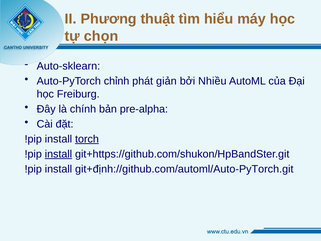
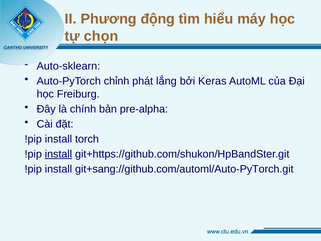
thuật: thuật -> động
giản: giản -> lắng
Nhiều: Nhiều -> Keras
torch underline: present -> none
git+định://github.com/automl/Auto-PyTorch.git: git+định://github.com/automl/Auto-PyTorch.git -> git+sang://github.com/automl/Auto-PyTorch.git
